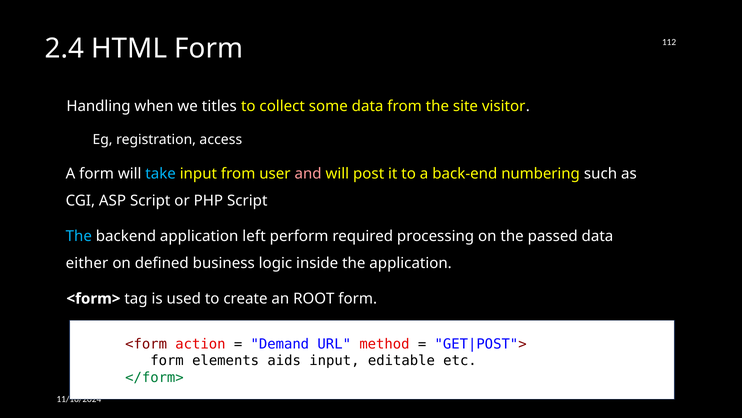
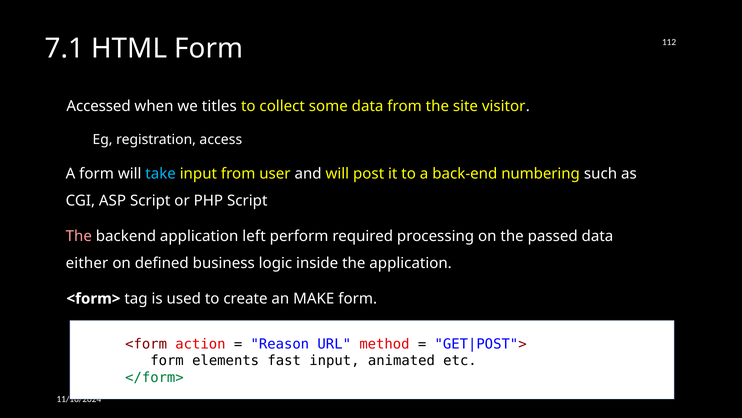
2.4: 2.4 -> 7.1
Handling: Handling -> Accessed
and colour: pink -> white
The at (79, 236) colour: light blue -> pink
ROOT: ROOT -> MAKE
Demand: Demand -> Reason
aids: aids -> fast
editable: editable -> animated
